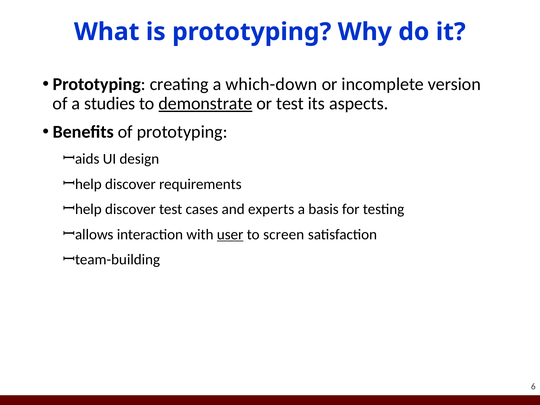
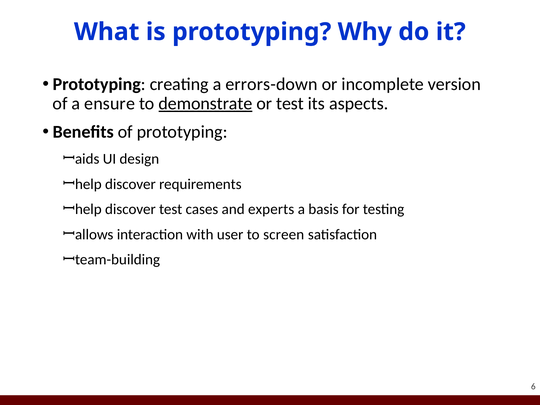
which-down: which-down -> errors-down
studies: studies -> ensure
user underline: present -> none
